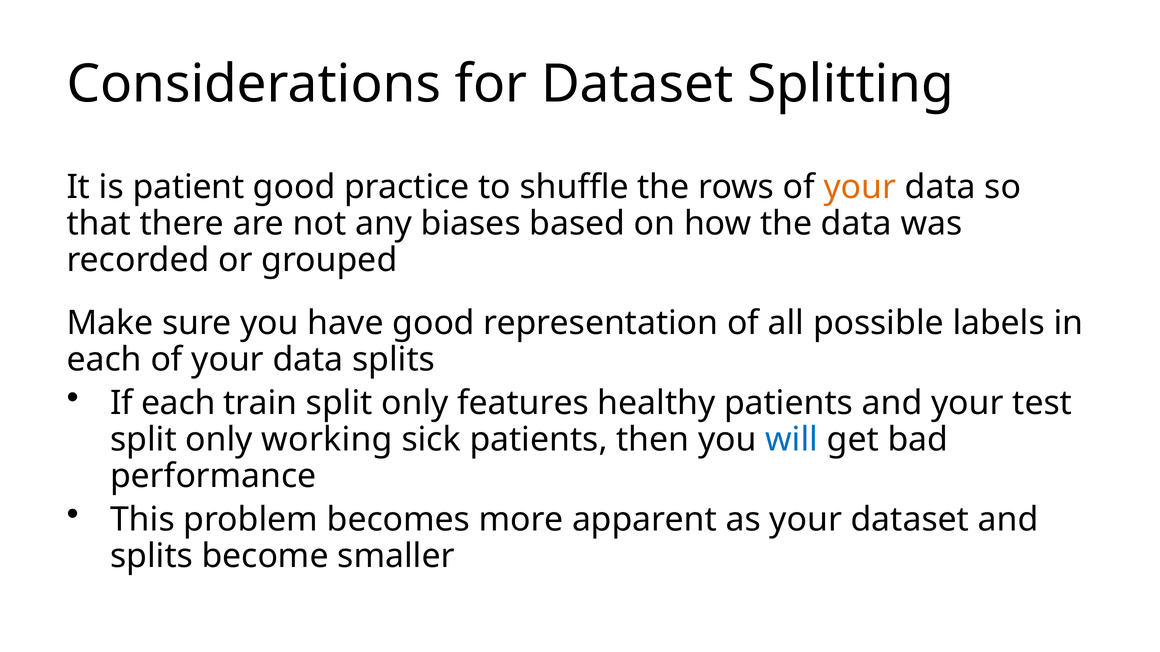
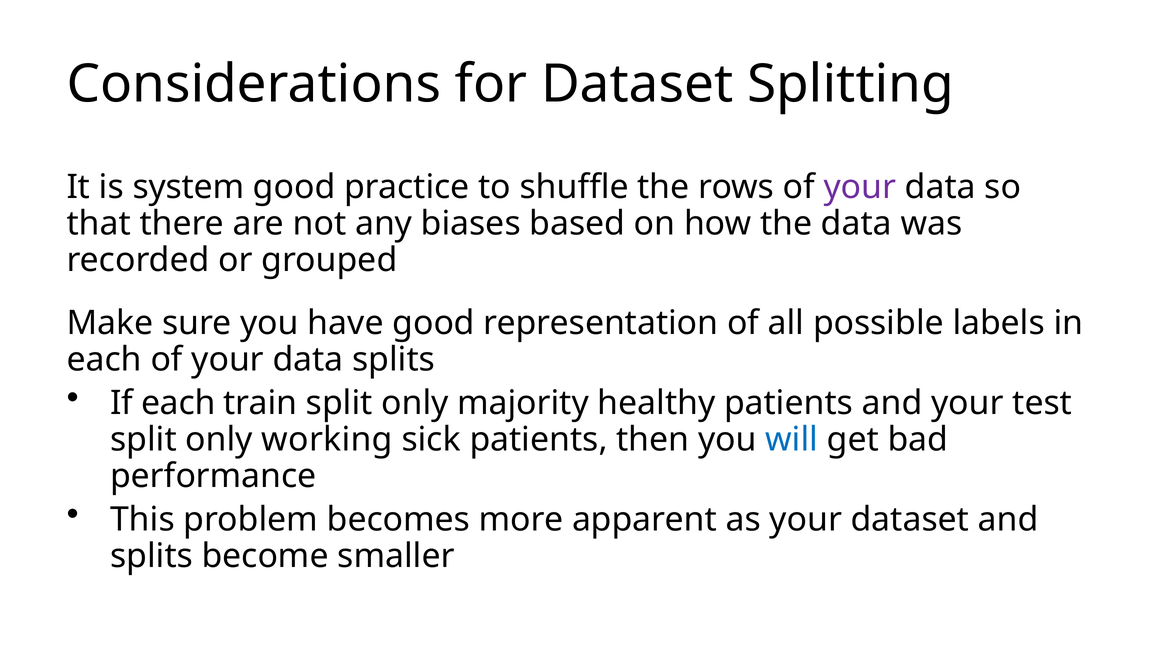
patient: patient -> system
your at (860, 187) colour: orange -> purple
features: features -> majority
